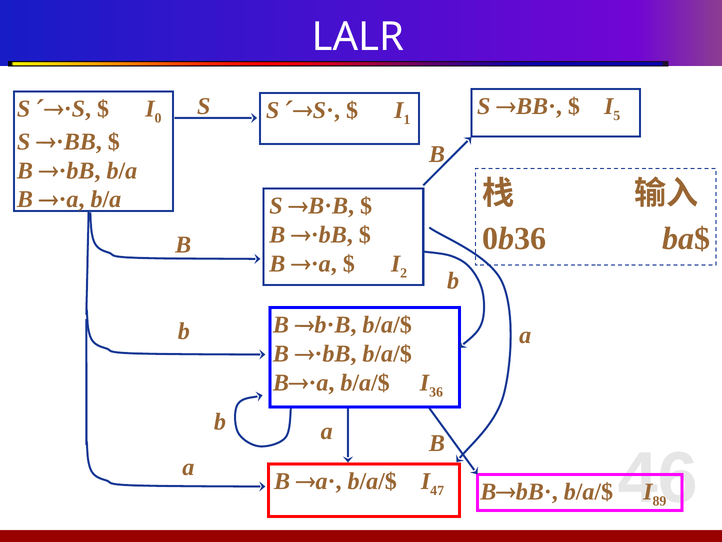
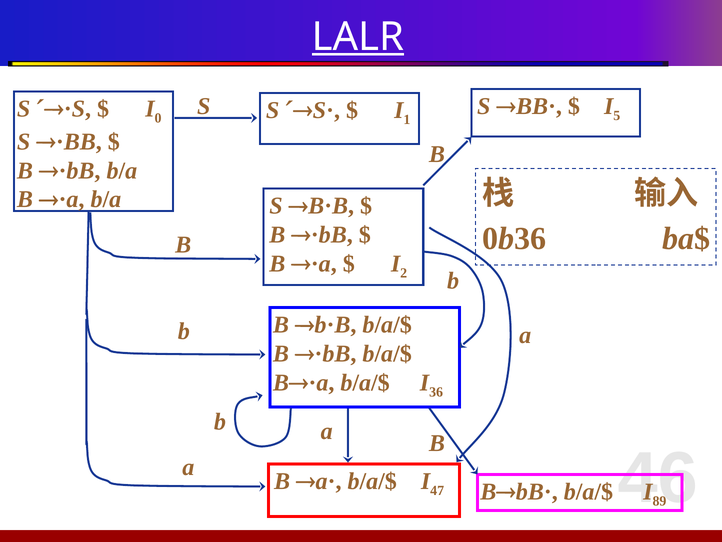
LALR underline: none -> present
